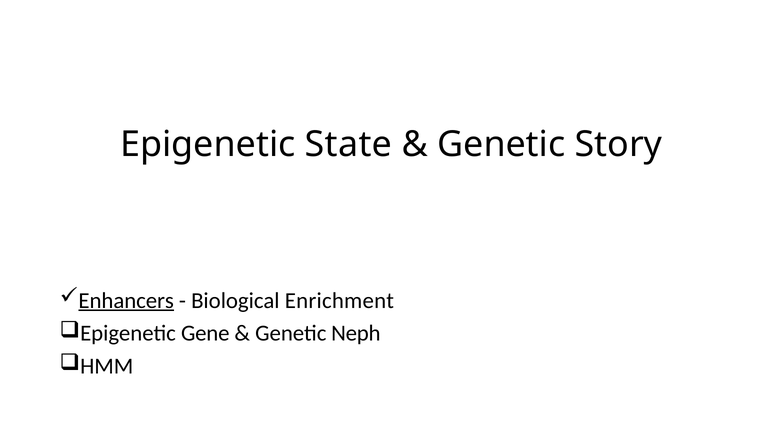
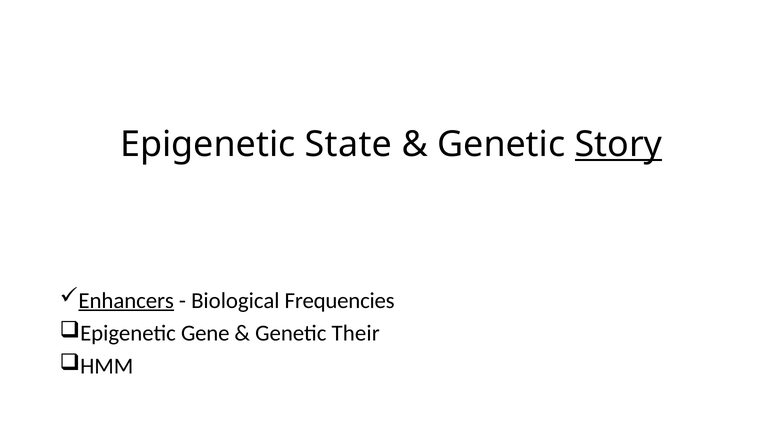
Story underline: none -> present
Enrichment: Enrichment -> Frequencies
Neph: Neph -> Their
